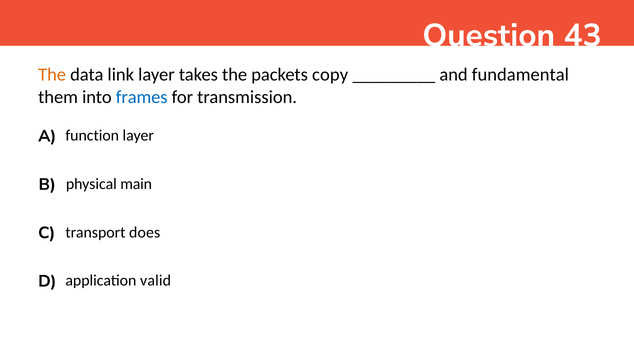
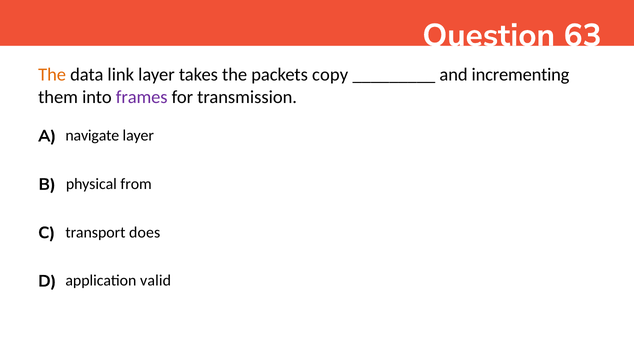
43: 43 -> 63
fundamental: fundamental -> incrementing
frames colour: blue -> purple
function: function -> navigate
main: main -> from
